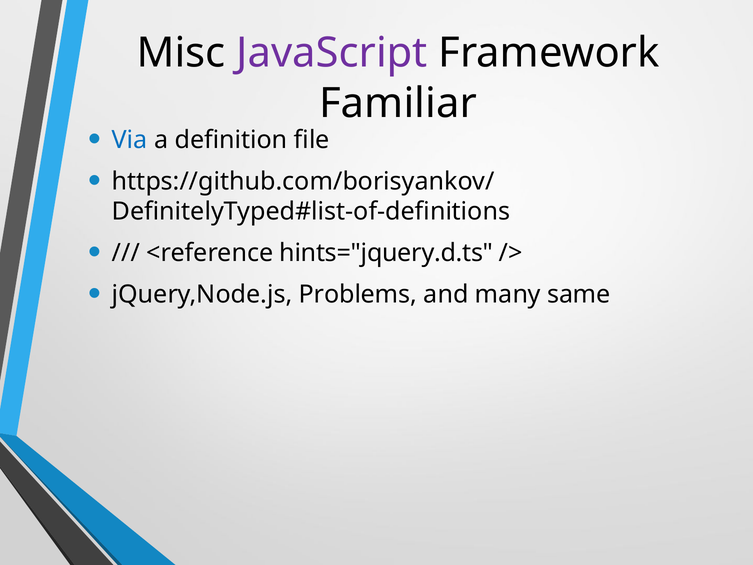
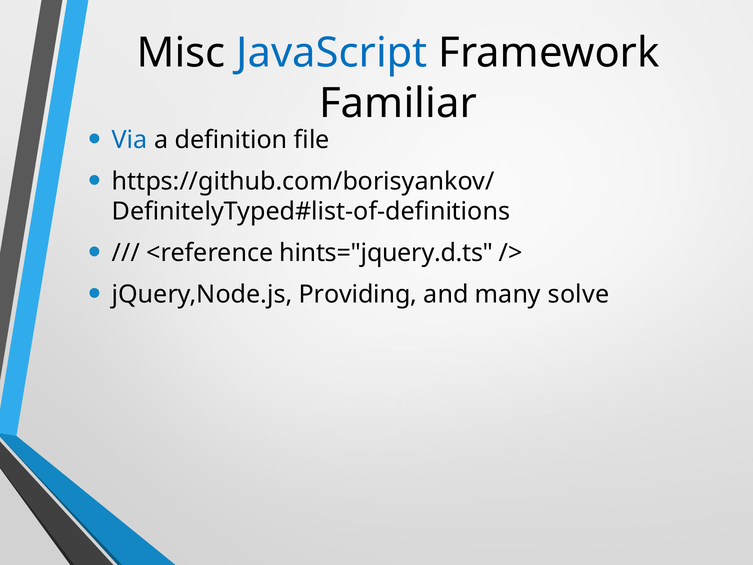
JavaScript colour: purple -> blue
Problems: Problems -> Providing
same: same -> solve
